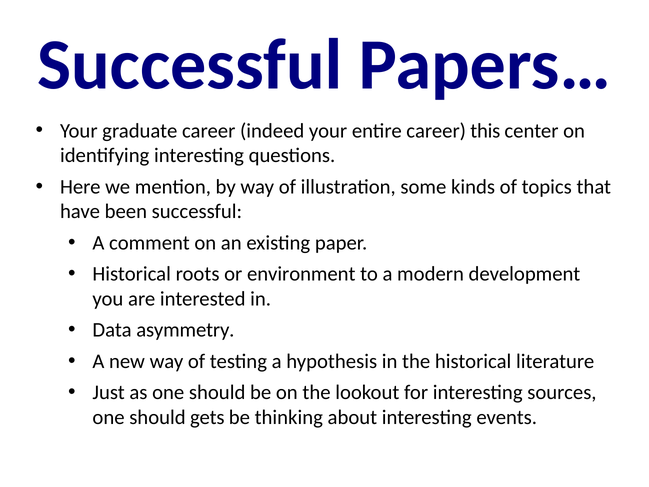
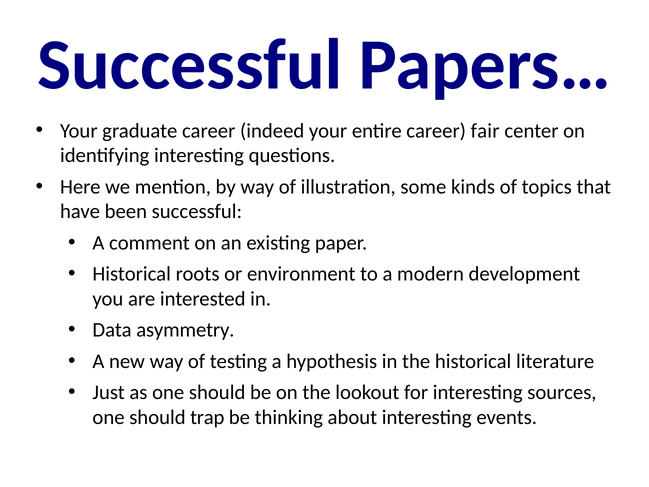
this: this -> fair
gets: gets -> trap
